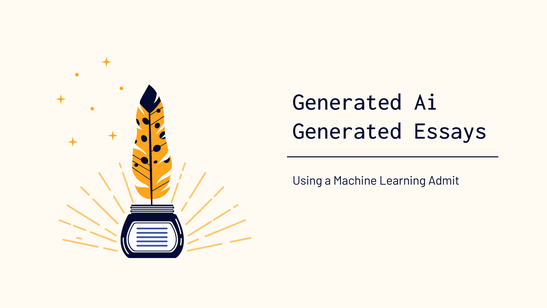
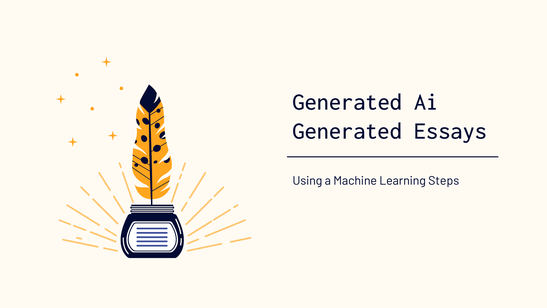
Admit: Admit -> Steps
